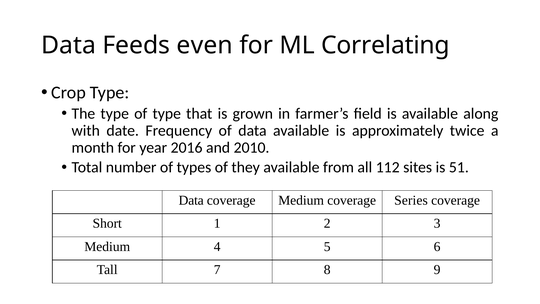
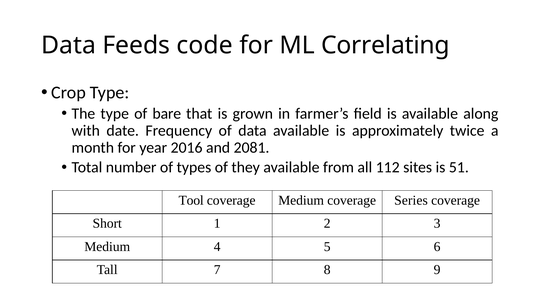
even: even -> code
of type: type -> bare
2010: 2010 -> 2081
Data at (191, 200): Data -> Tool
